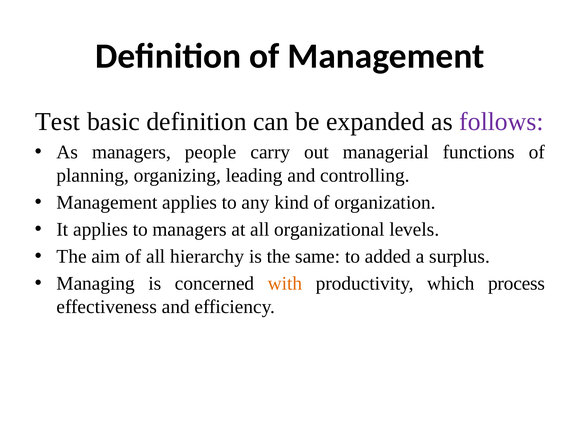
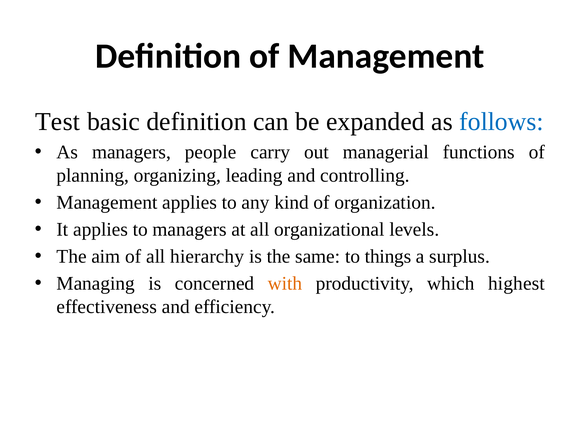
follows colour: purple -> blue
added: added -> things
process: process -> highest
